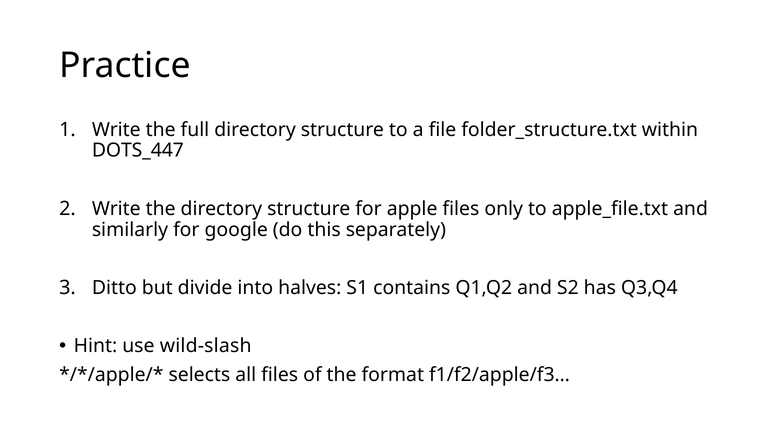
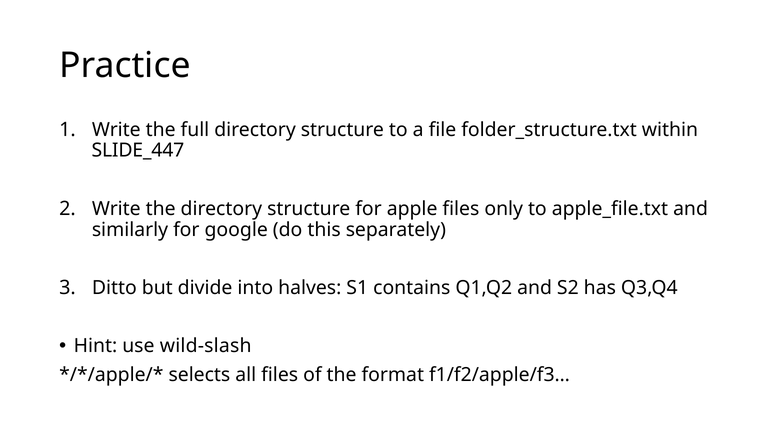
DOTS_447: DOTS_447 -> SLIDE_447
